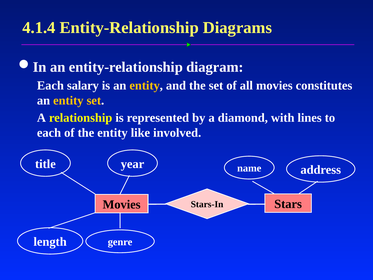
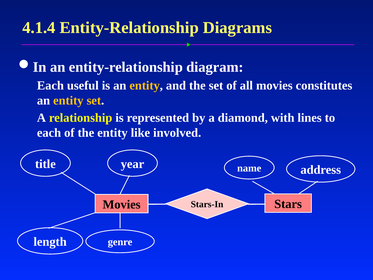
salary: salary -> useful
